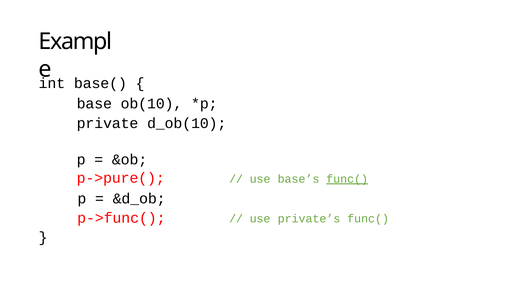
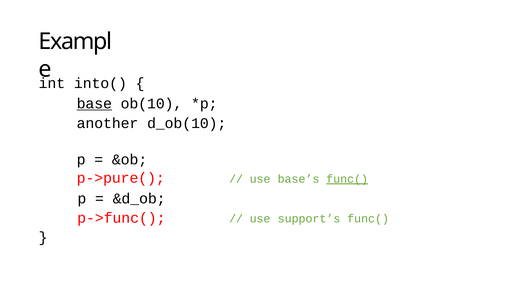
base(: base( -> into(
base underline: none -> present
private: private -> another
private’s: private’s -> support’s
